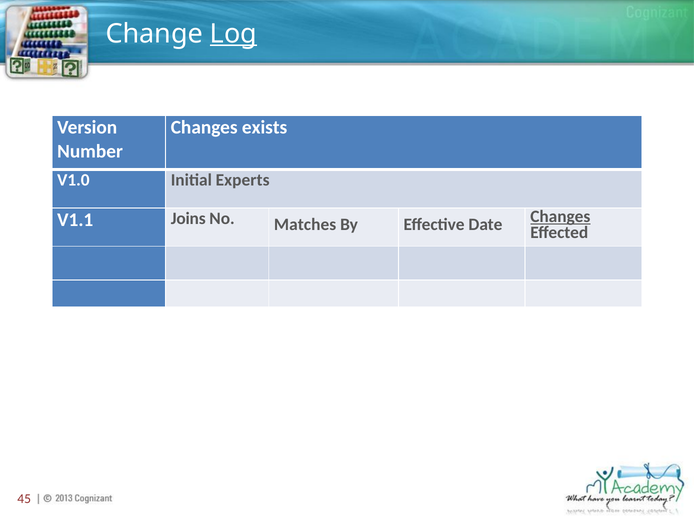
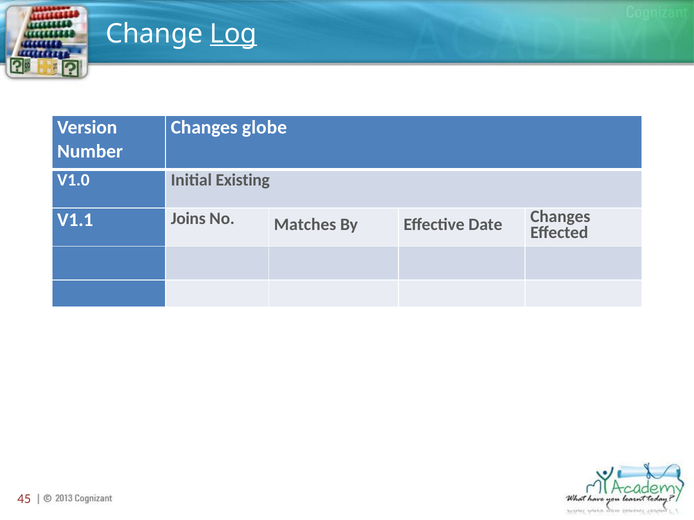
exists: exists -> globe
Experts: Experts -> Existing
Changes at (560, 217) underline: present -> none
